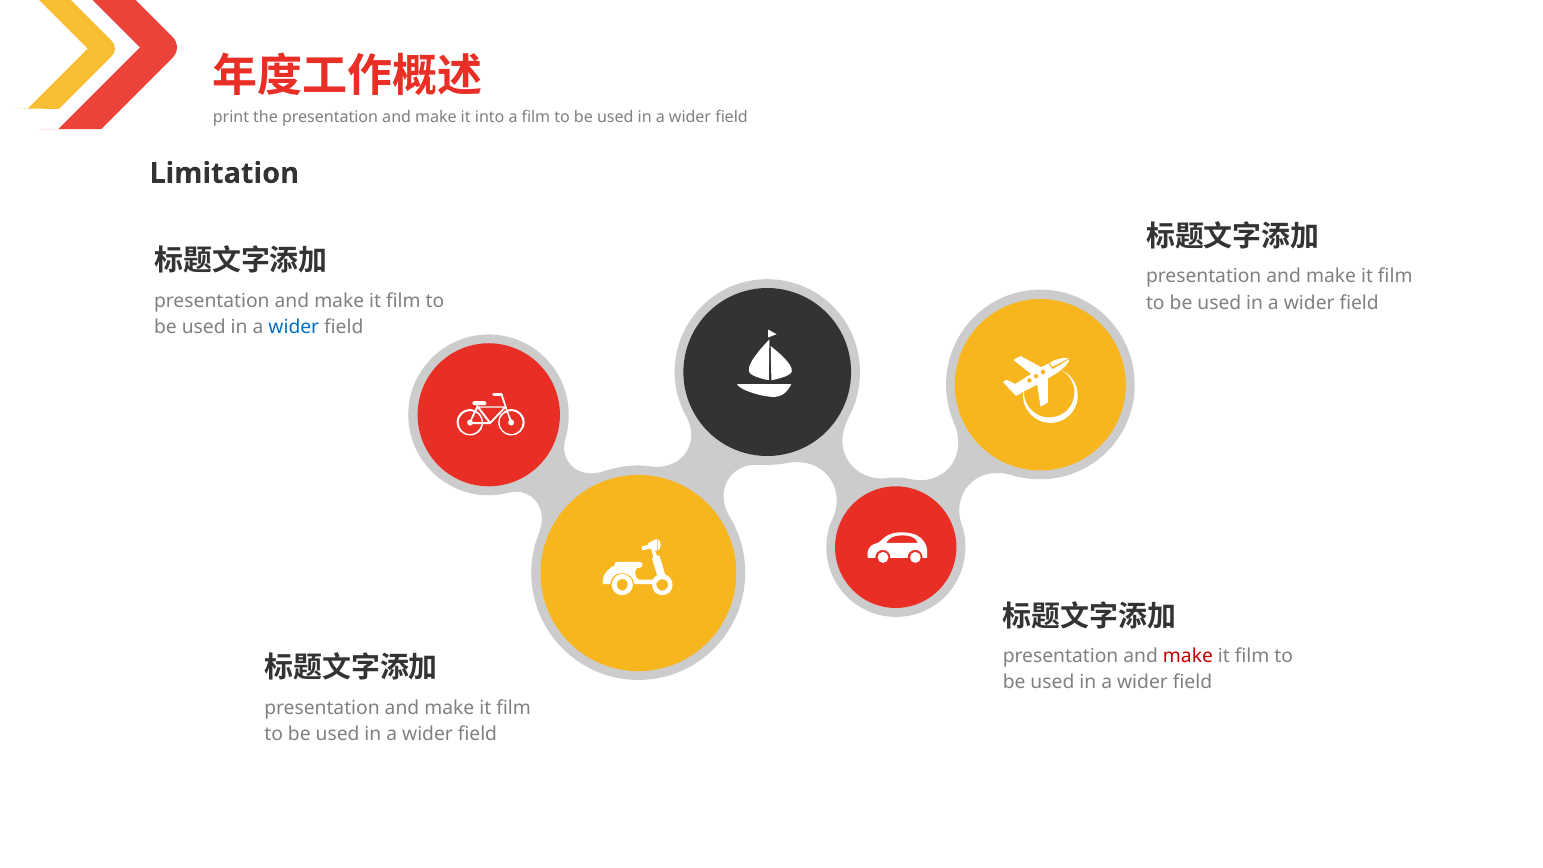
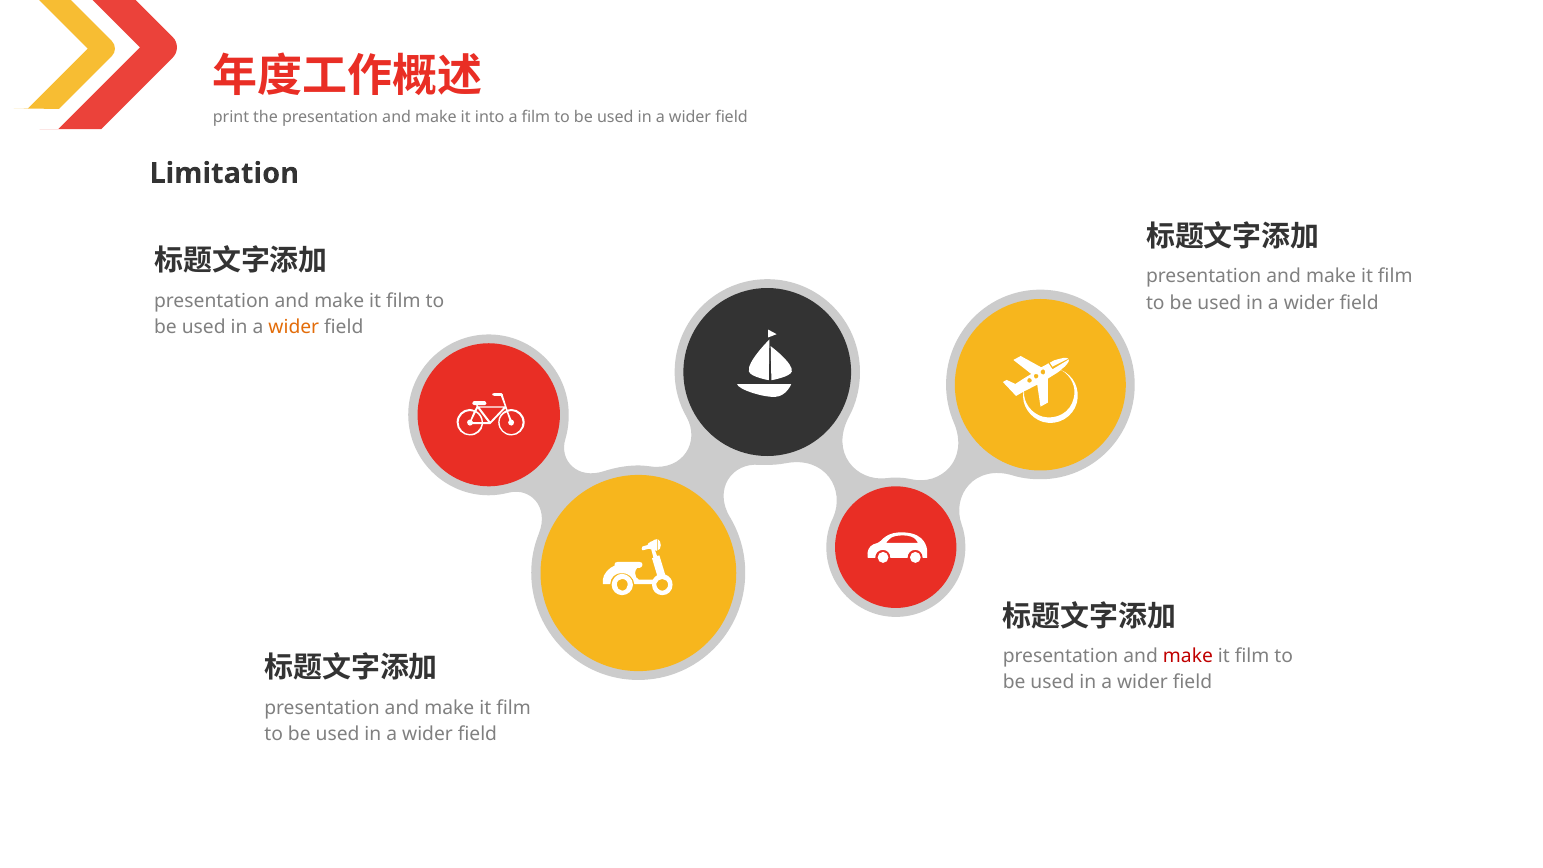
wider at (294, 327) colour: blue -> orange
